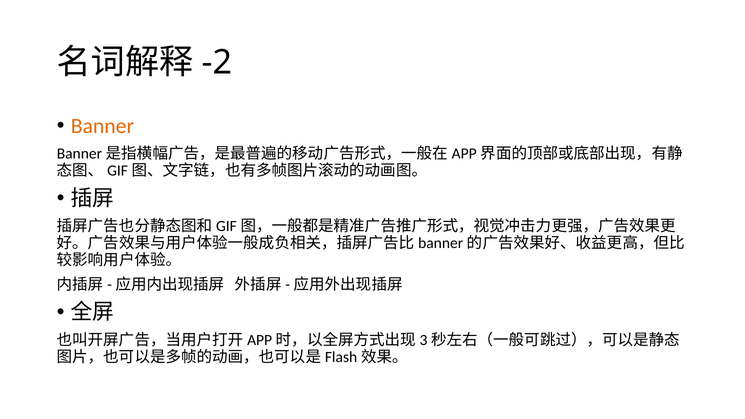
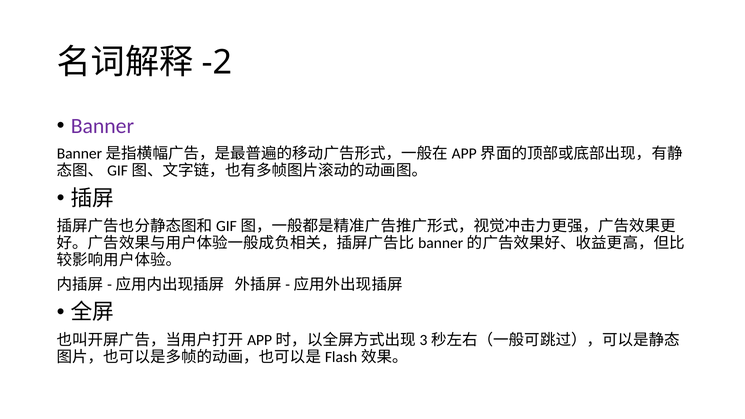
Banner colour: orange -> purple
